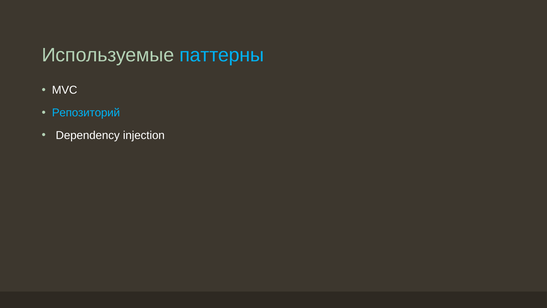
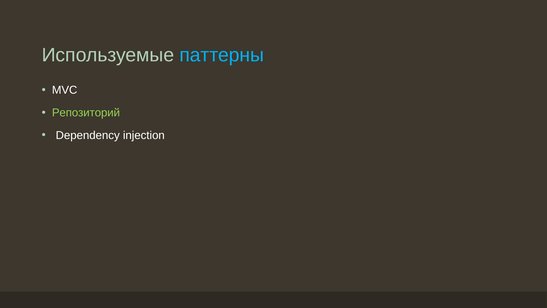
Репозиторий colour: light blue -> light green
